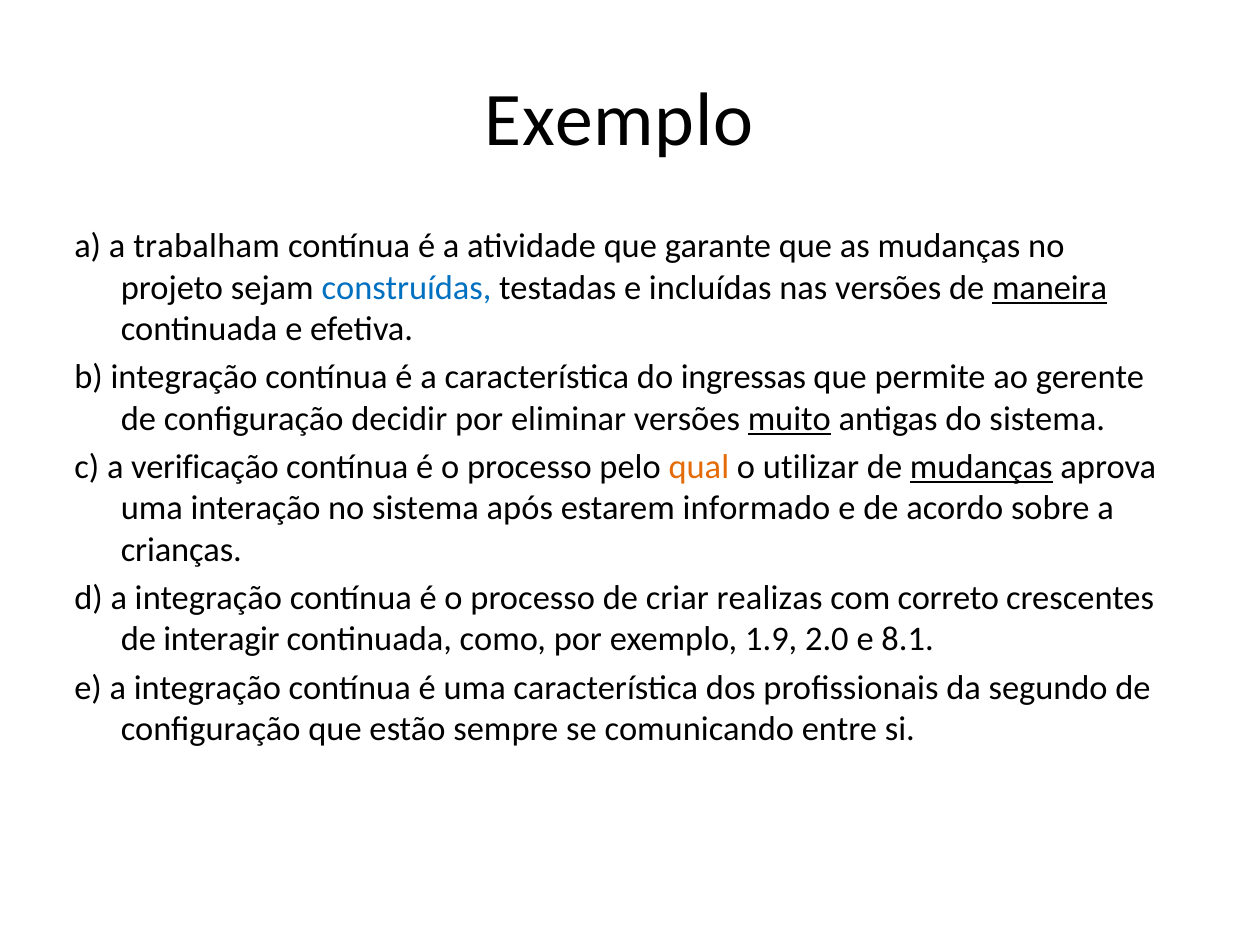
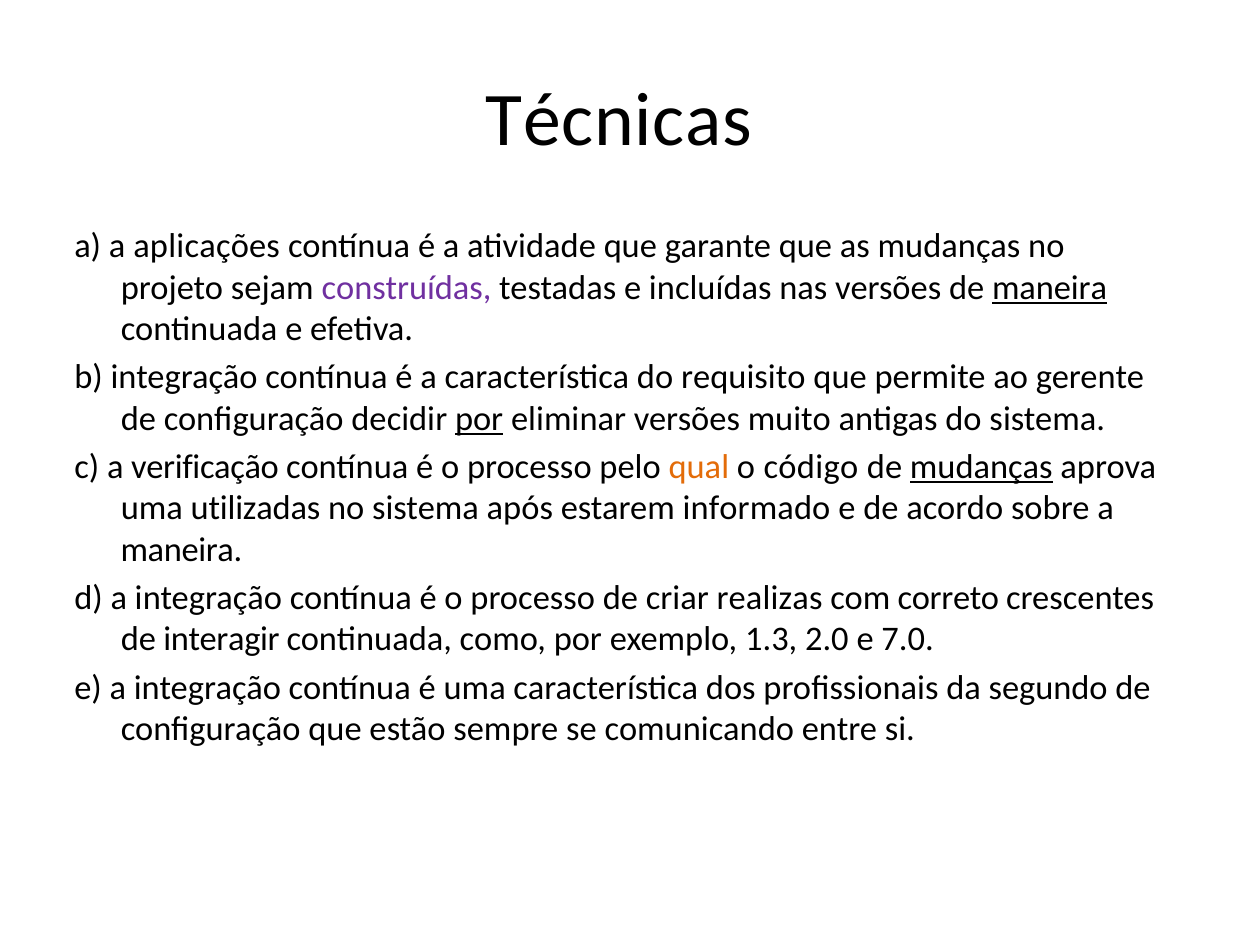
Exemplo at (619, 120): Exemplo -> Técnicas
trabalham: trabalham -> aplicações
construídas colour: blue -> purple
ingressas: ingressas -> requisito
por at (479, 418) underline: none -> present
muito underline: present -> none
utilizar: utilizar -> código
interação: interação -> utilizadas
crianças at (181, 549): crianças -> maneira
1.9: 1.9 -> 1.3
8.1: 8.1 -> 7.0
